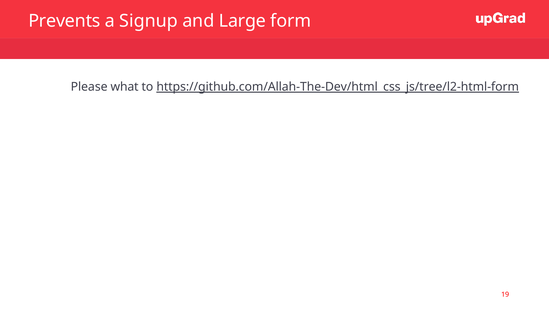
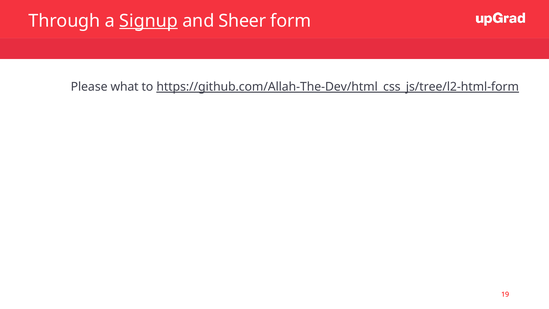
Prevents: Prevents -> Through
Signup underline: none -> present
Large: Large -> Sheer
